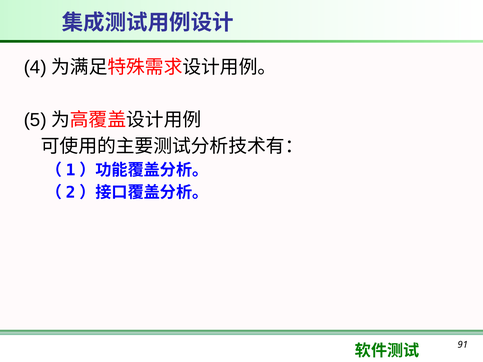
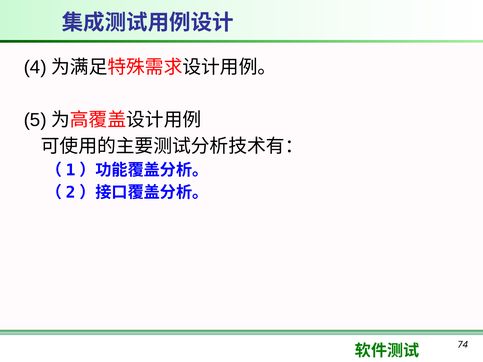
91: 91 -> 74
